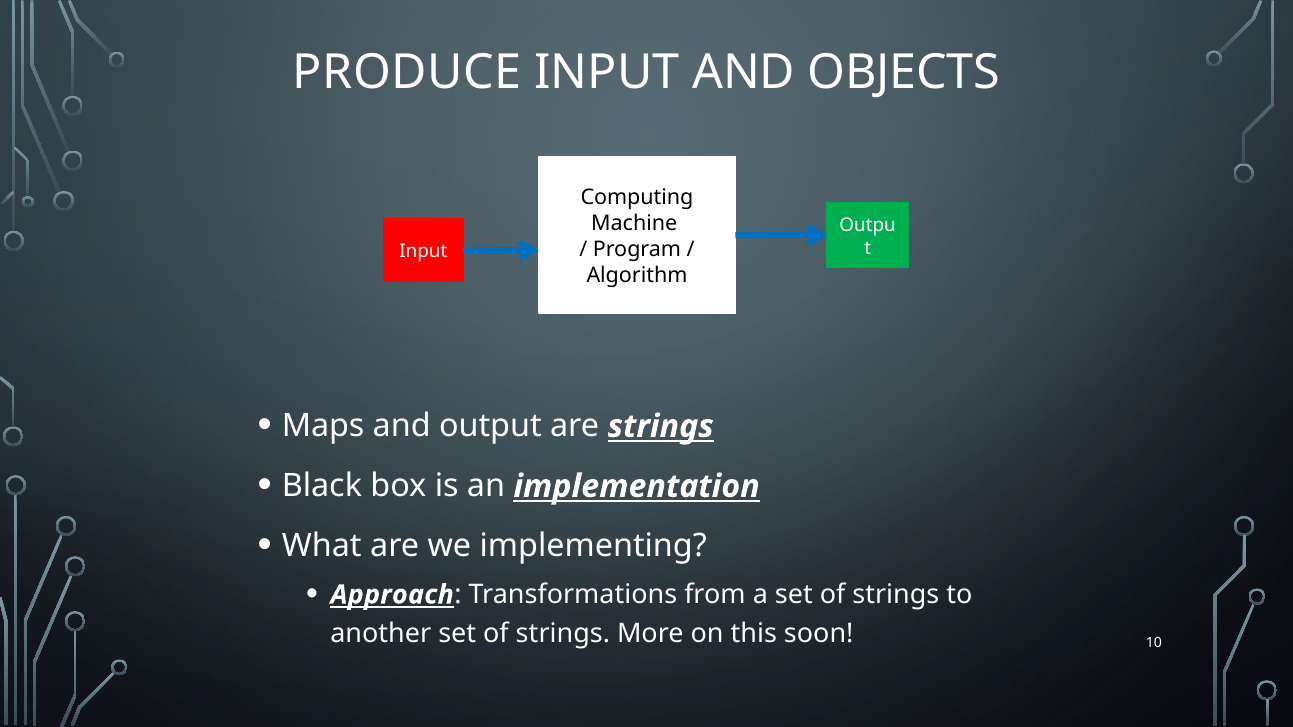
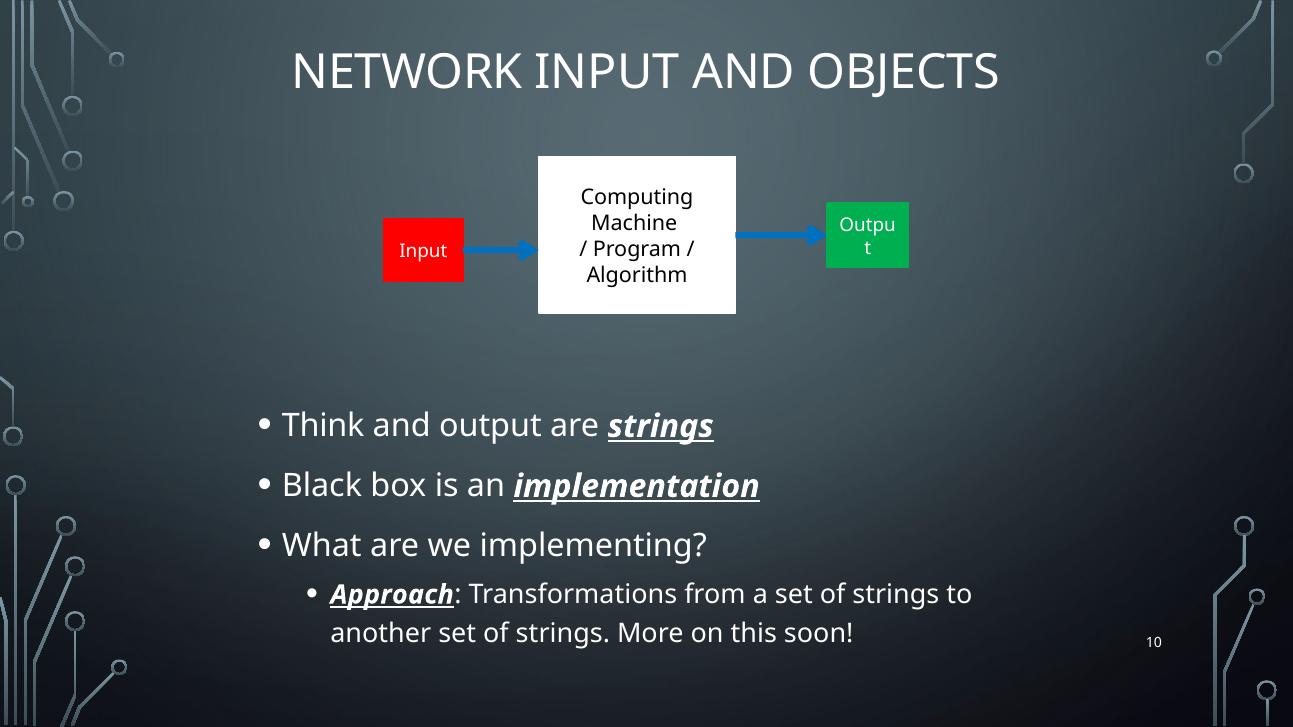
PRODUCE: PRODUCE -> NETWORK
Maps: Maps -> Think
